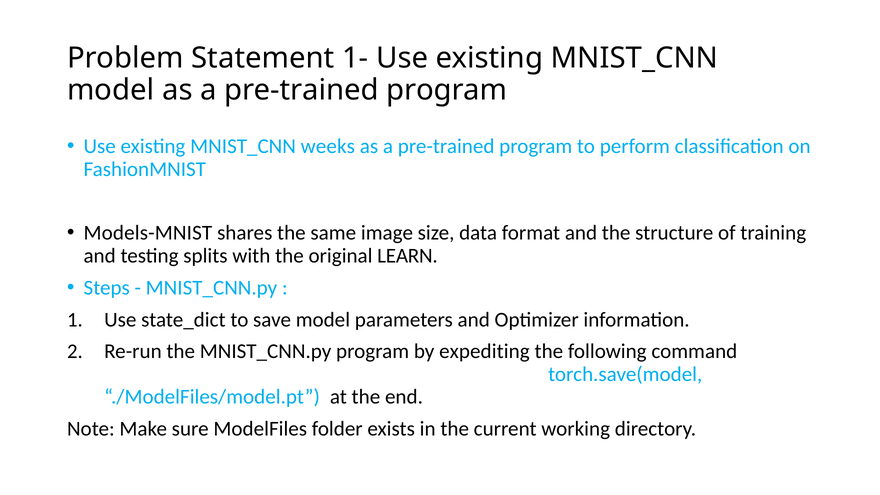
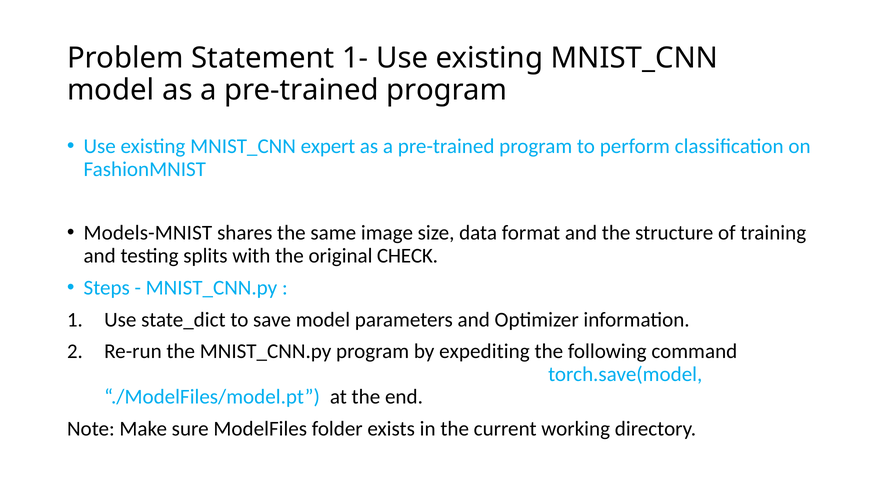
weeks: weeks -> expert
LEARN: LEARN -> CHECK
